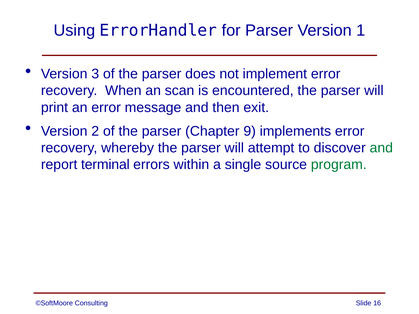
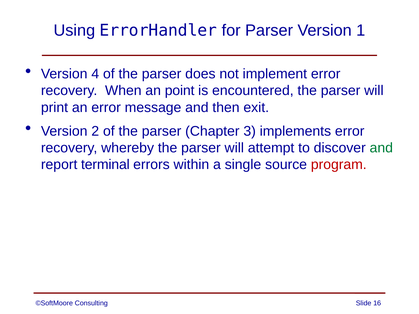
3: 3 -> 4
scan: scan -> point
9: 9 -> 3
program colour: green -> red
